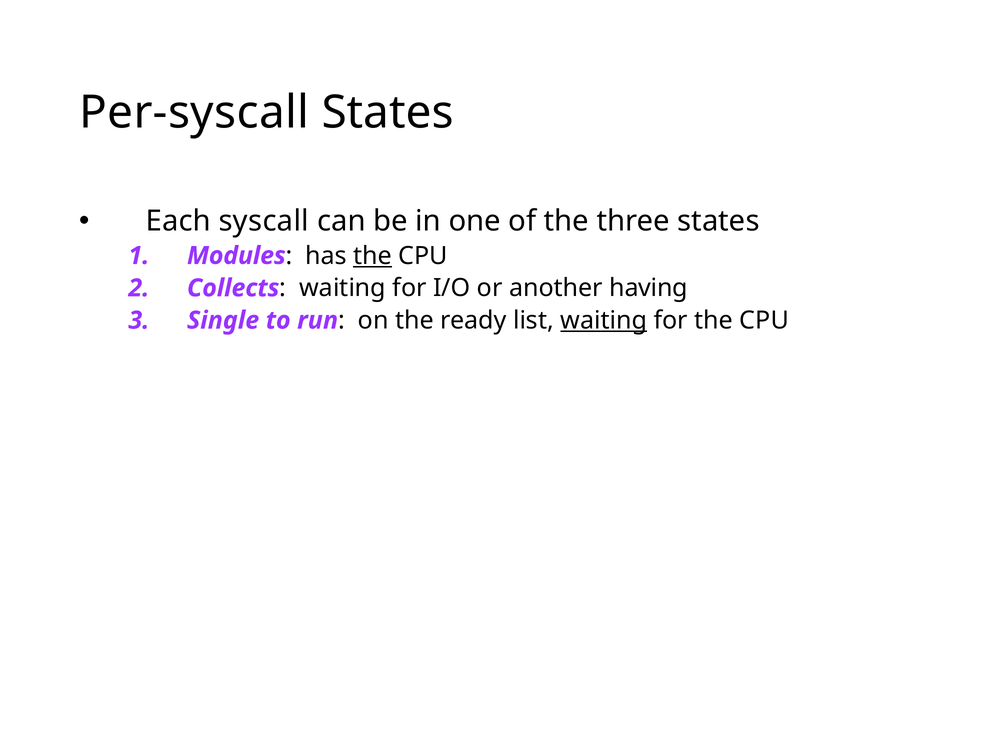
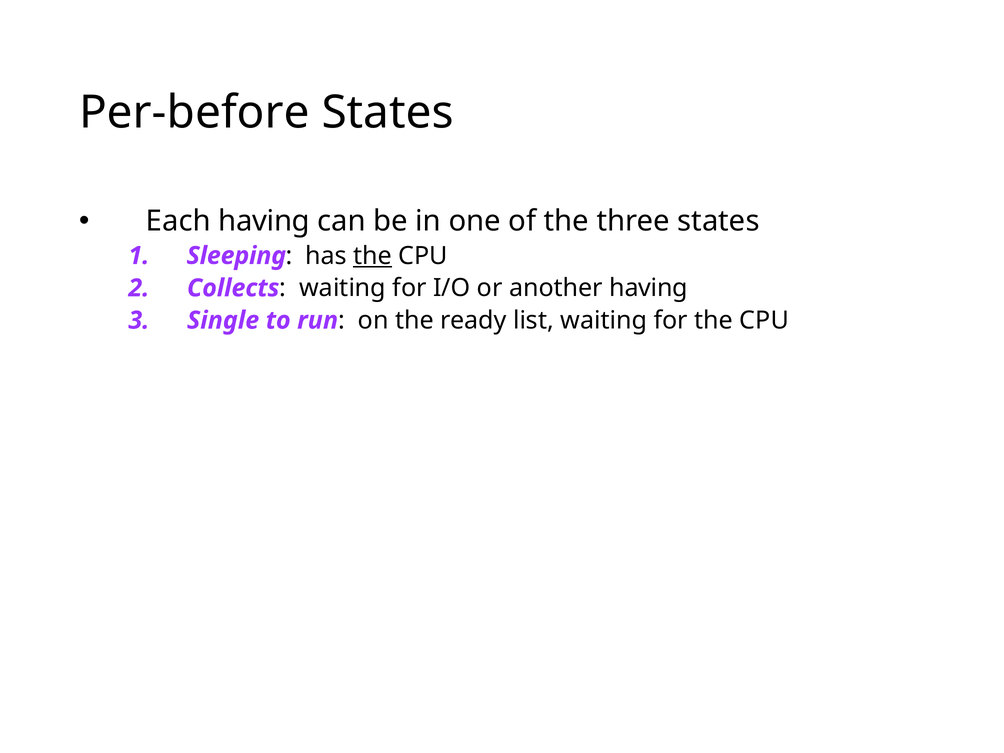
Per-syscall: Per-syscall -> Per-before
Each syscall: syscall -> having
Modules: Modules -> Sleeping
waiting at (604, 320) underline: present -> none
